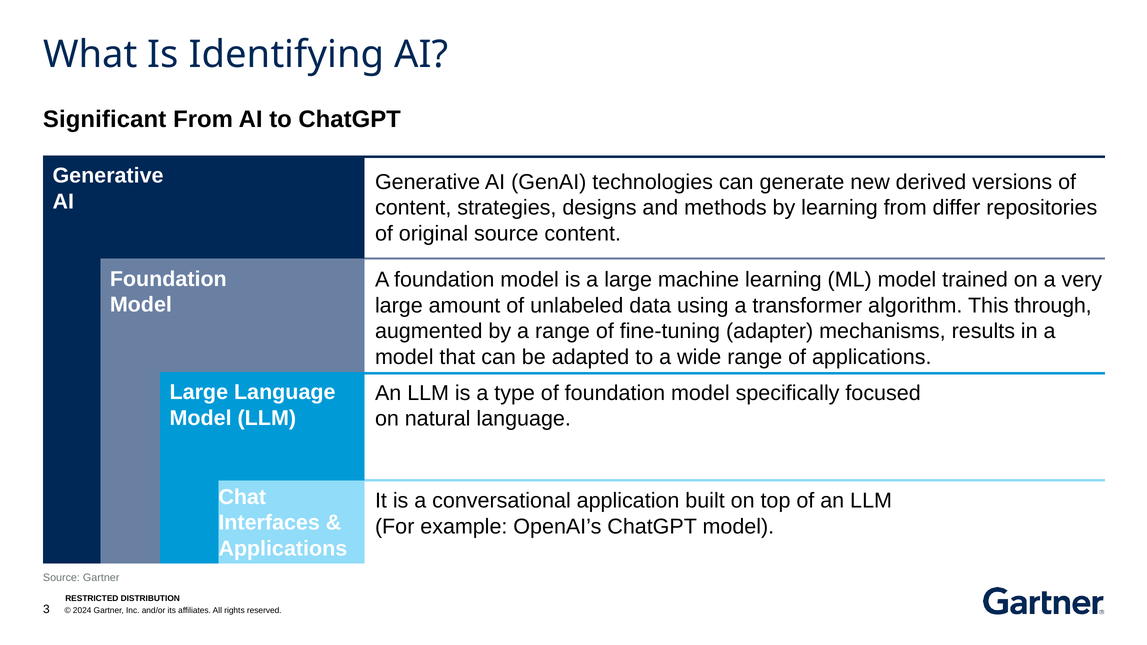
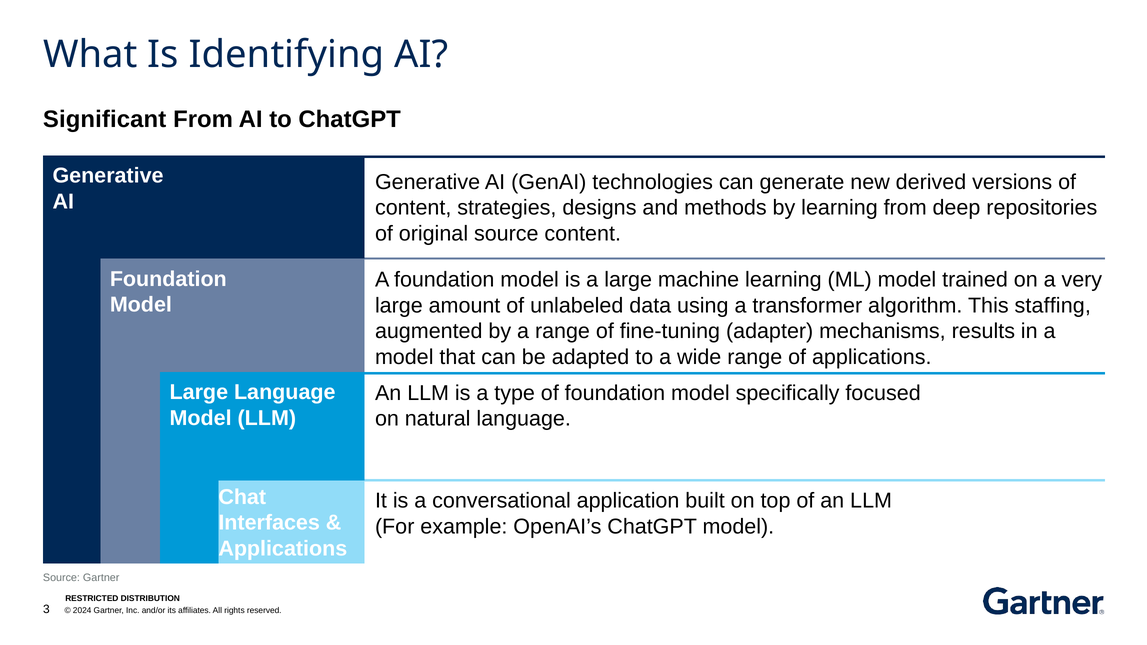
differ: differ -> deep
through: through -> staffing
